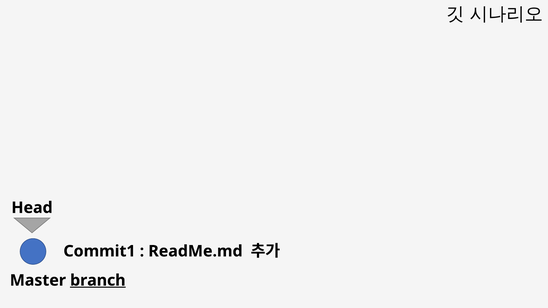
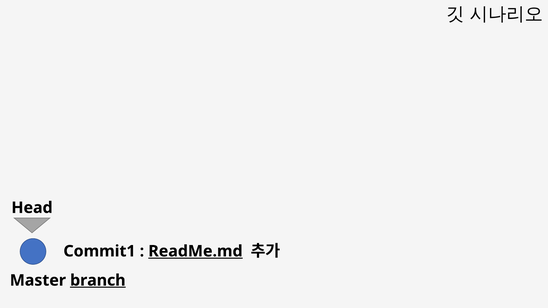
ReadMe.md underline: none -> present
